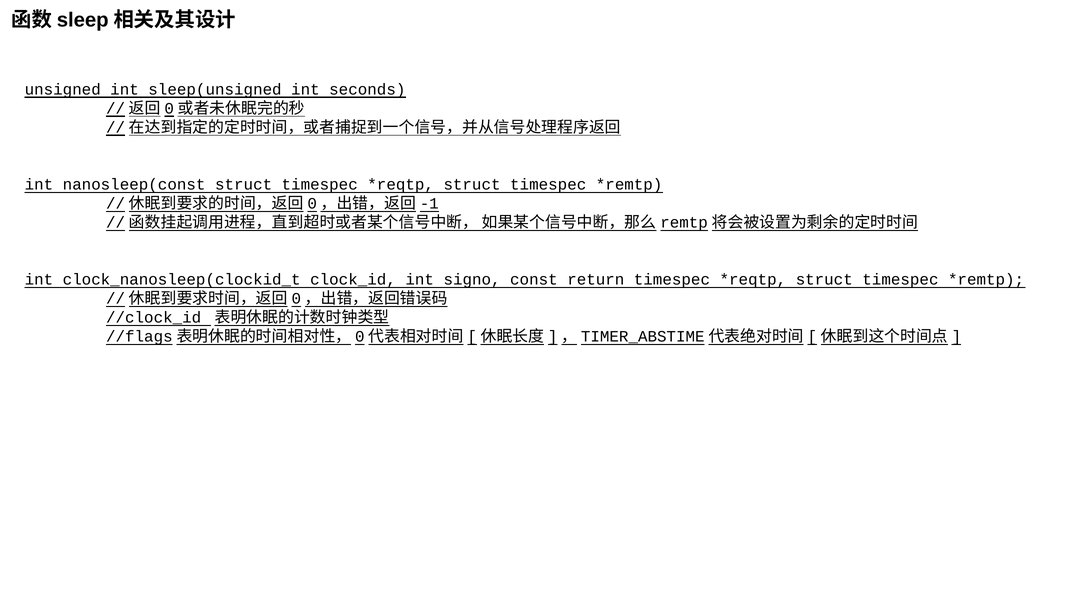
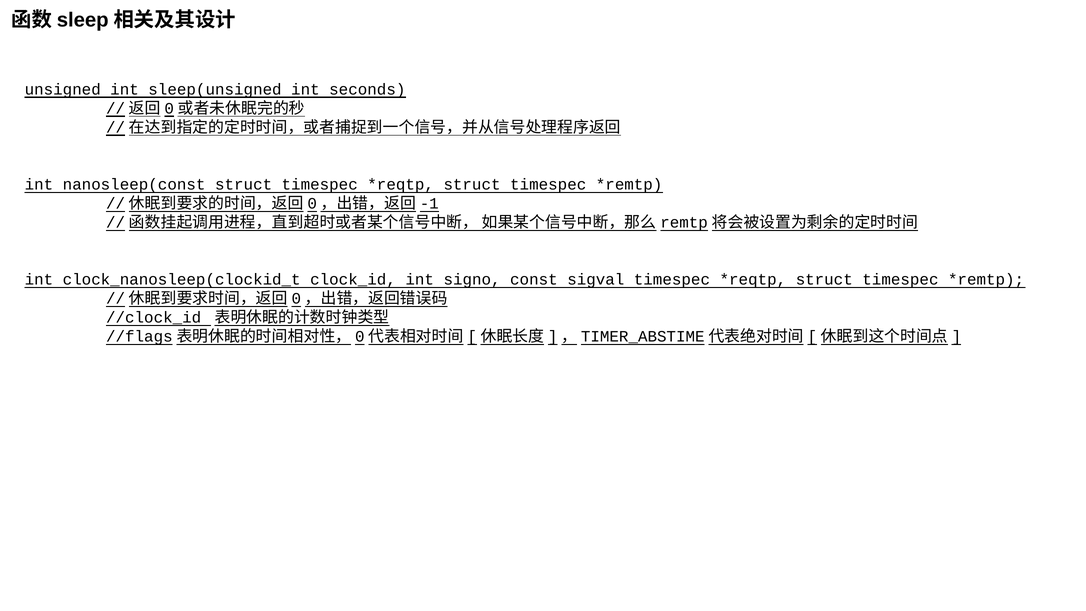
return: return -> sigval
